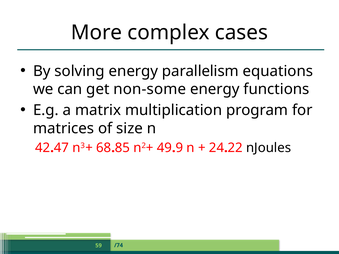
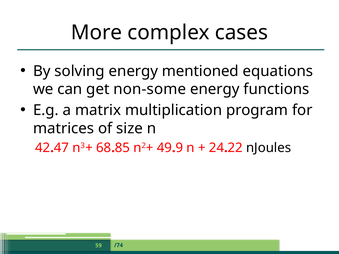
parallelism: parallelism -> mentioned
